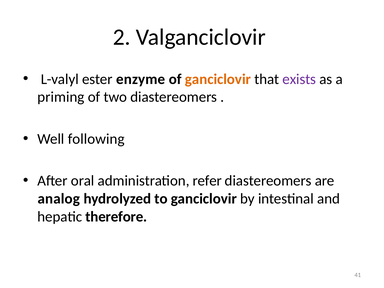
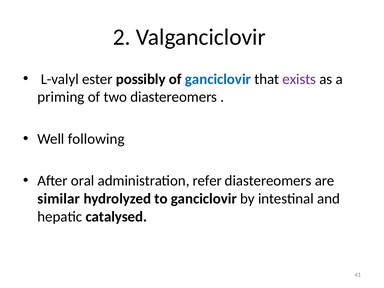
enzyme: enzyme -> possibly
ganciclovir at (218, 79) colour: orange -> blue
analog: analog -> similar
therefore: therefore -> catalysed
